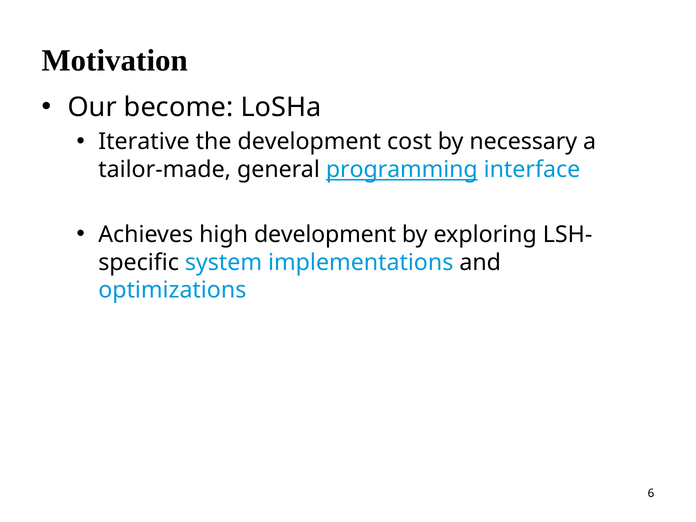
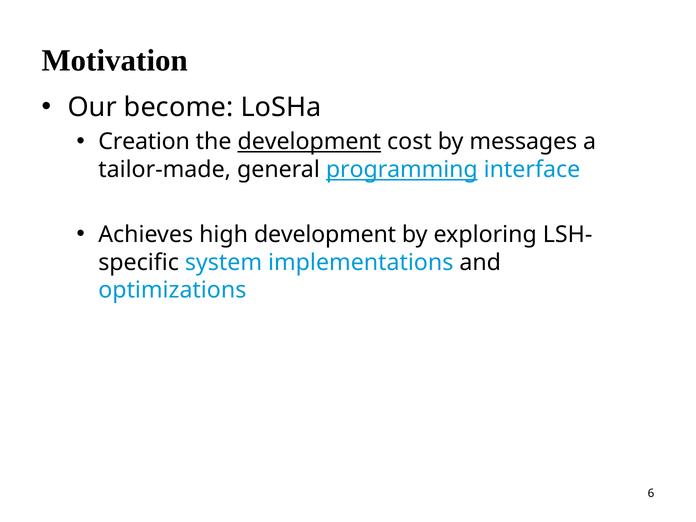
Iterative: Iterative -> Creation
development at (309, 142) underline: none -> present
necessary: necessary -> messages
